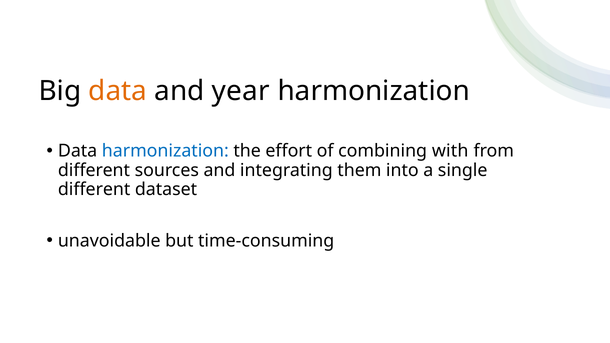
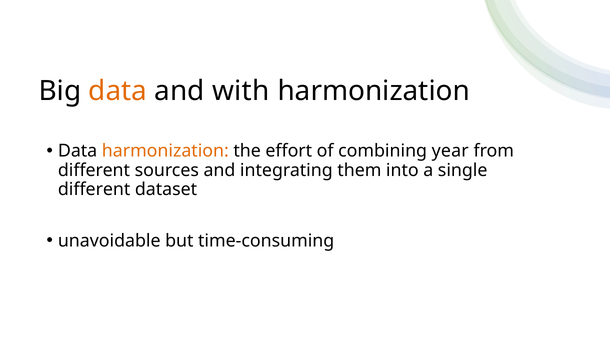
year: year -> with
harmonization at (165, 151) colour: blue -> orange
with: with -> year
